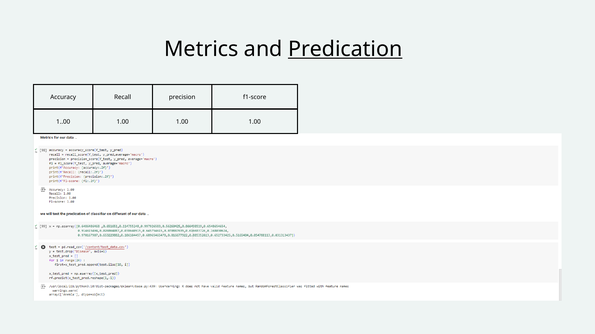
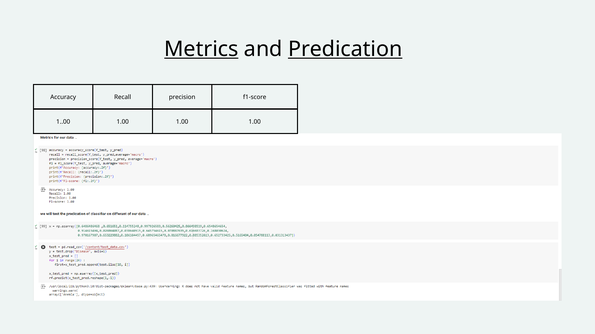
Metrics underline: none -> present
